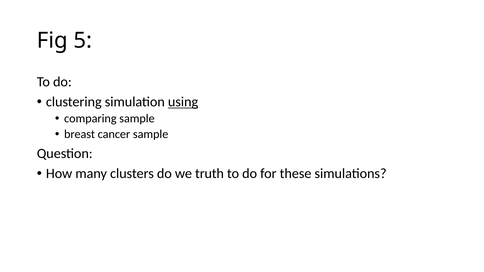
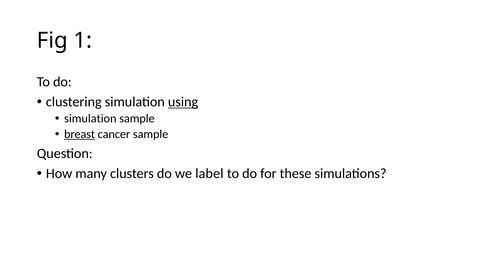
5: 5 -> 1
comparing at (90, 119): comparing -> simulation
breast underline: none -> present
truth: truth -> label
